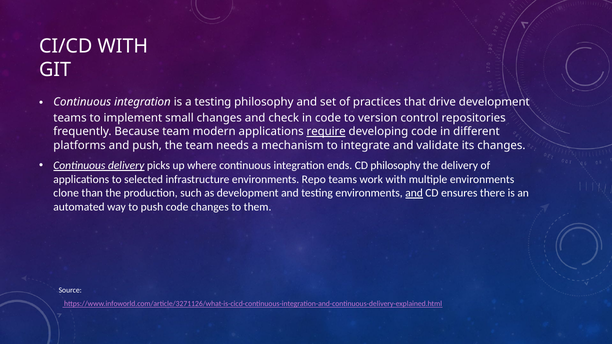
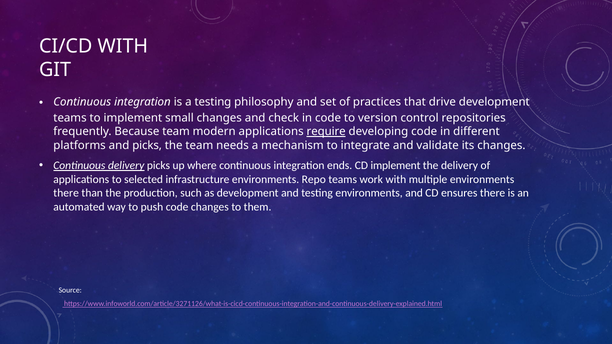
and push: push -> picks
CD philosophy: philosophy -> implement
clone at (66, 193): clone -> there
and at (414, 193) underline: present -> none
